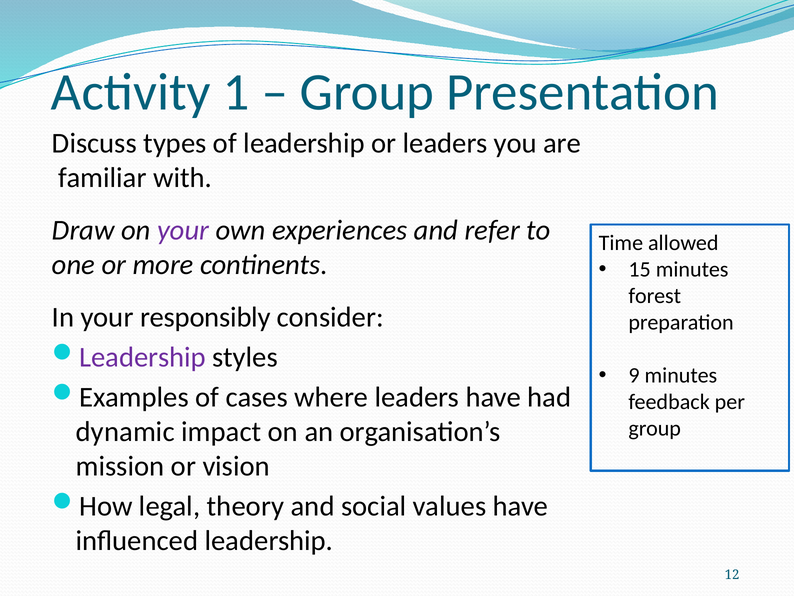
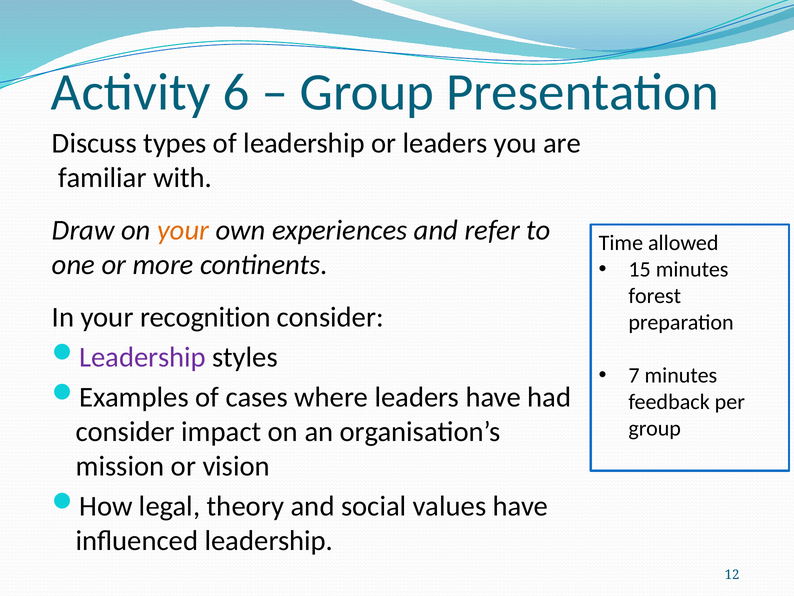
1: 1 -> 6
your at (183, 230) colour: purple -> orange
responsibly: responsibly -> recognition
9: 9 -> 7
dynamic at (125, 432): dynamic -> consider
